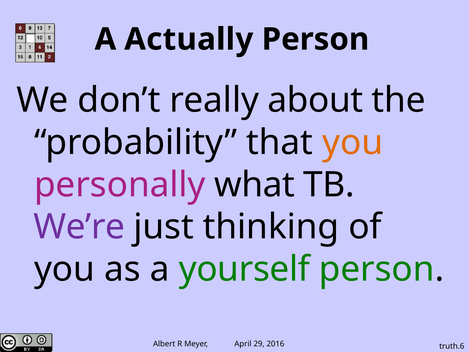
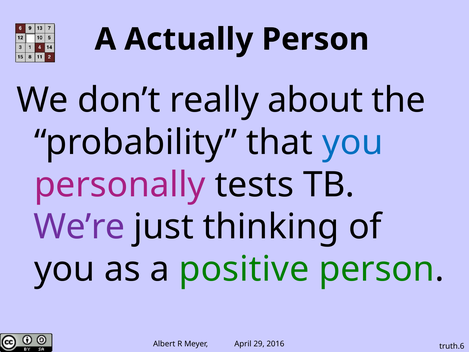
you at (353, 142) colour: orange -> blue
what: what -> tests
yourself: yourself -> positive
